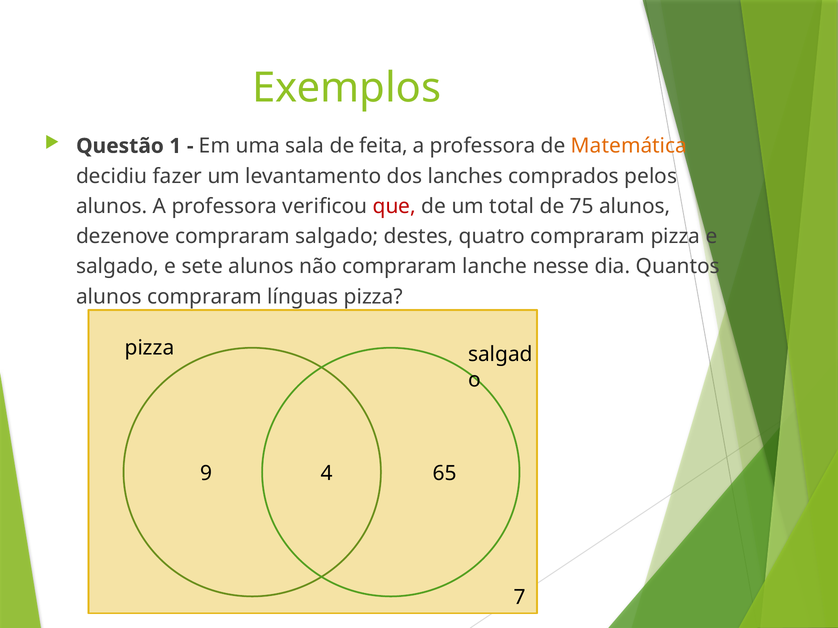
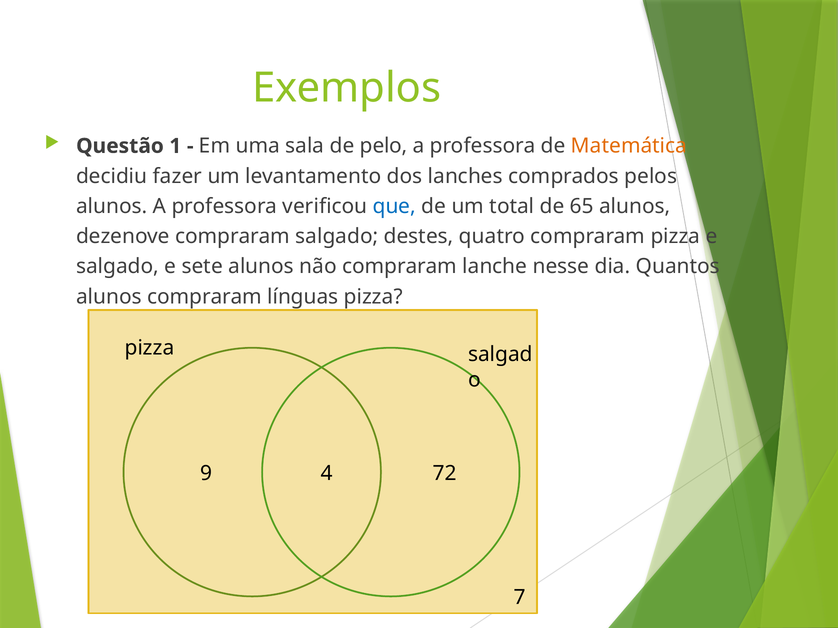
feita: feita -> pelo
que colour: red -> blue
75: 75 -> 65
65: 65 -> 72
